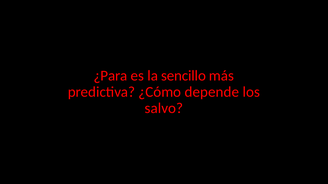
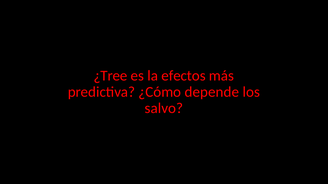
¿Para: ¿Para -> ¿Tree
sencillo: sencillo -> efectos
